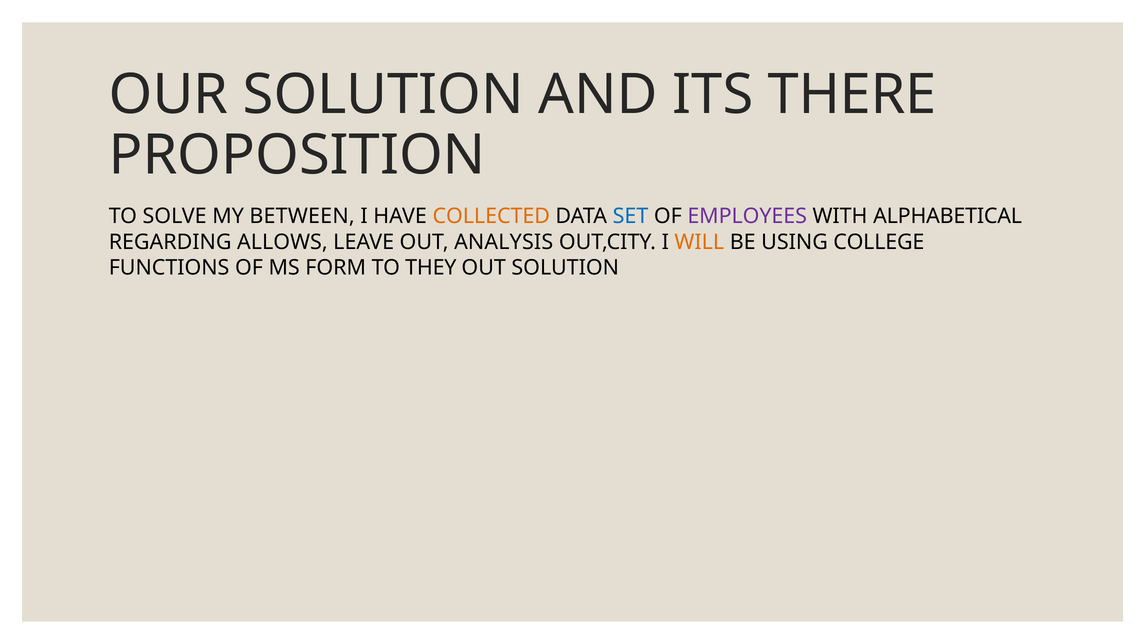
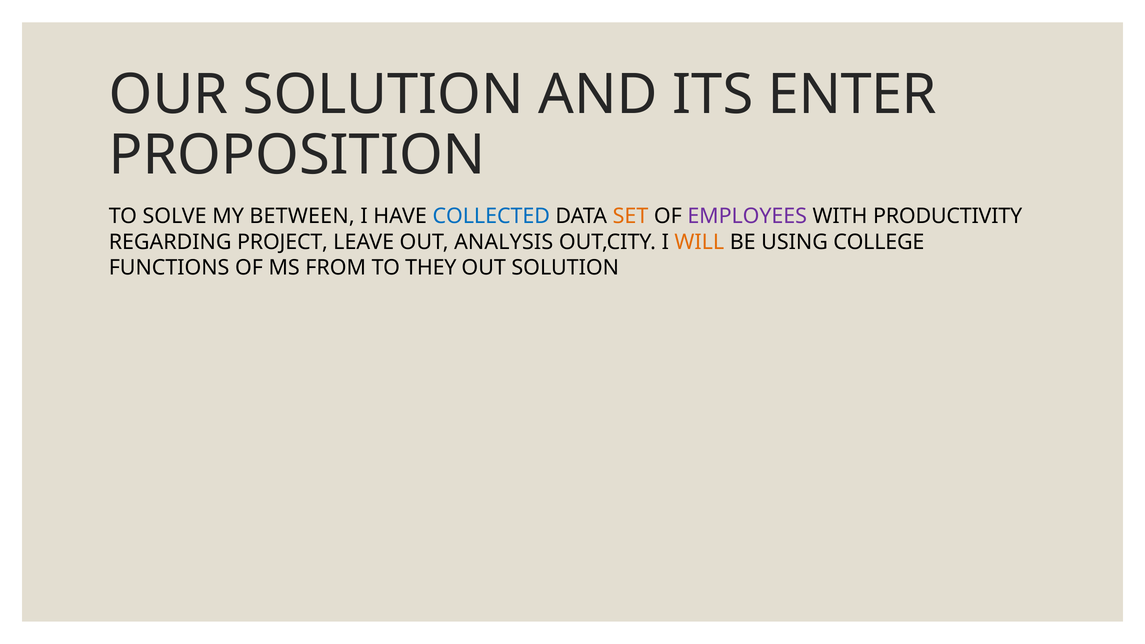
THERE: THERE -> ENTER
COLLECTED colour: orange -> blue
SET colour: blue -> orange
ALPHABETICAL: ALPHABETICAL -> PRODUCTIVITY
ALLOWS: ALLOWS -> PROJECT
FORM: FORM -> FROM
